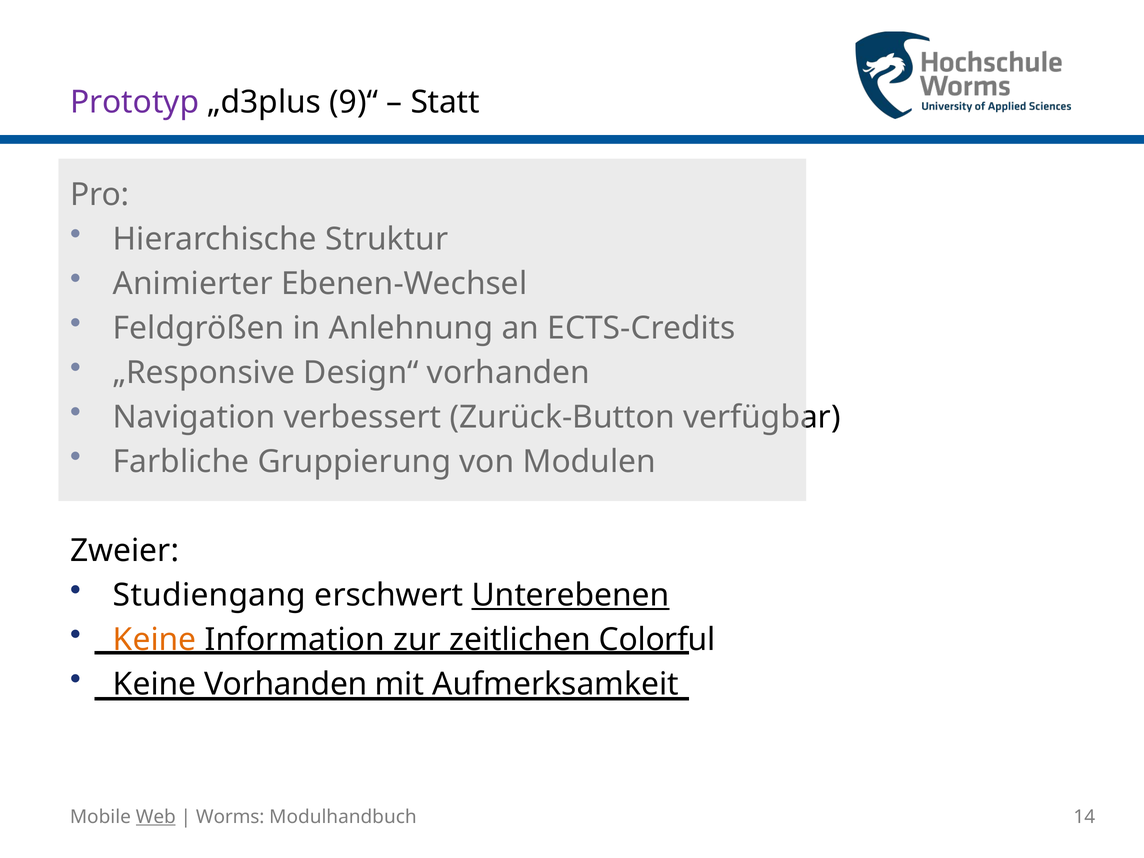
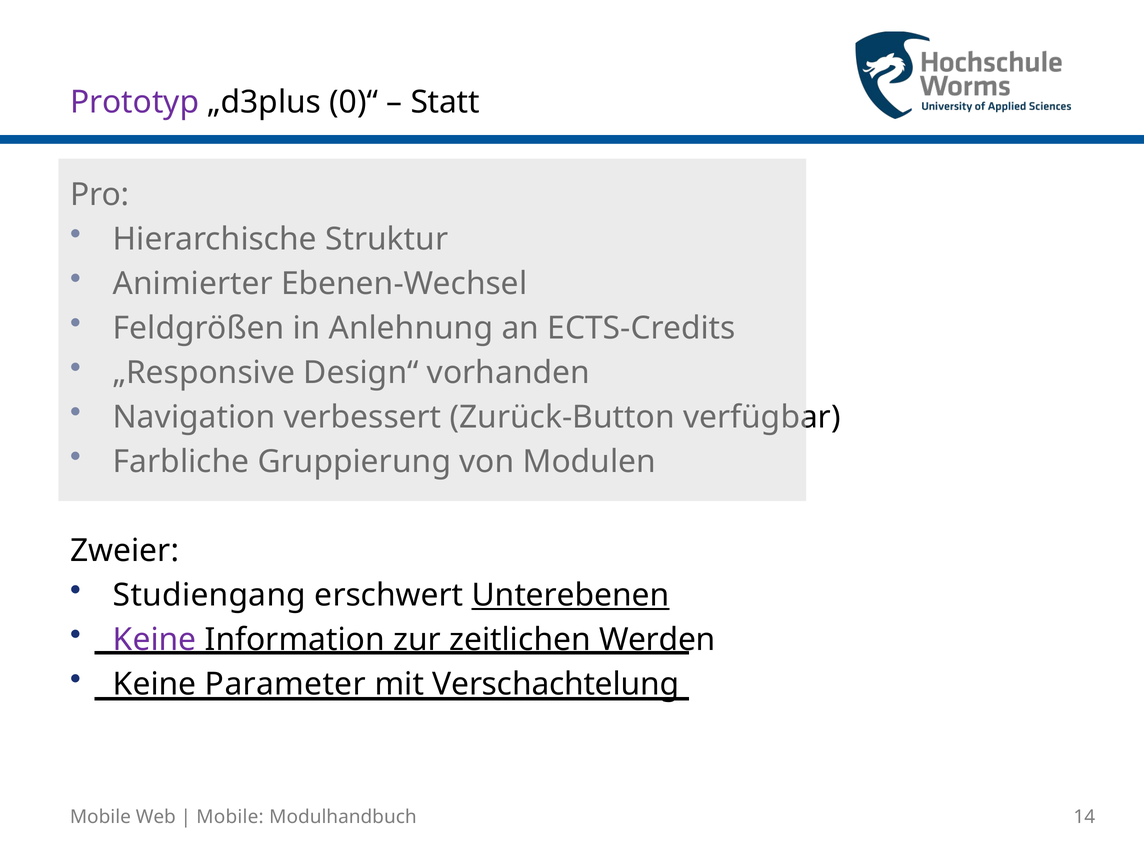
9)“: 9)“ -> 0)“
Keine at (155, 640) colour: orange -> purple
Colorful: Colorful -> Werden
Keine Vorhanden: Vorhanden -> Parameter
Aufmerksamkeit: Aufmerksamkeit -> Verschachtelung
Web underline: present -> none
Worms at (230, 817): Worms -> Mobile
